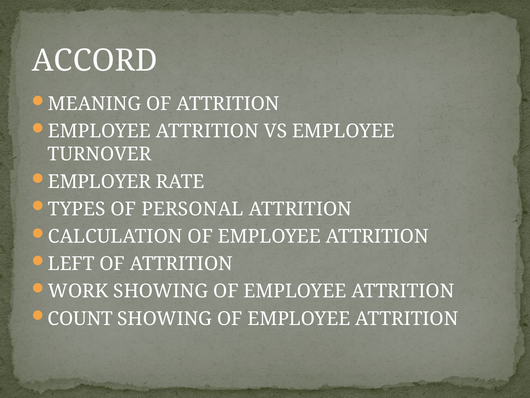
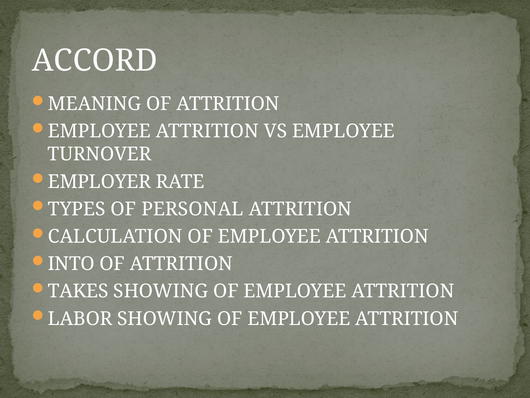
LEFT: LEFT -> INTO
WORK: WORK -> TAKES
COUNT: COUNT -> LABOR
